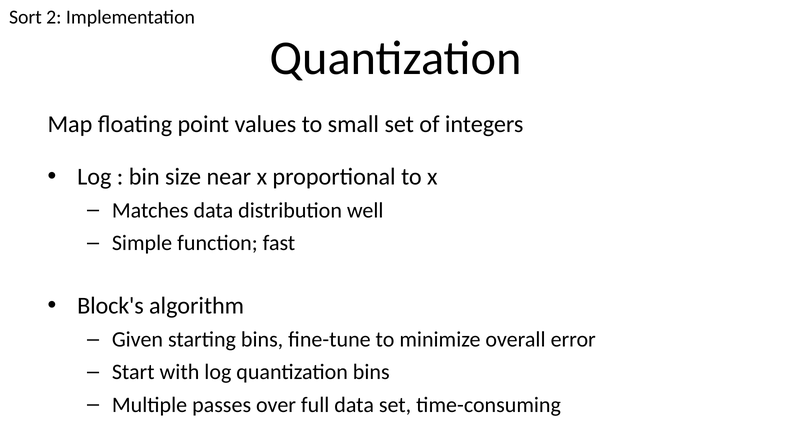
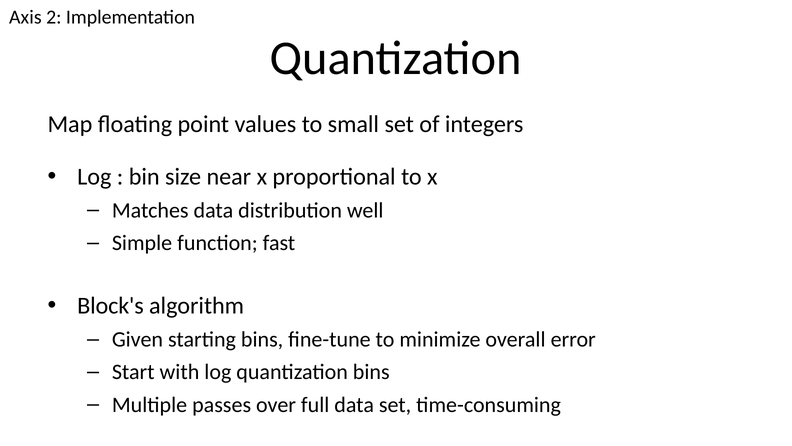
Sort: Sort -> Axis
